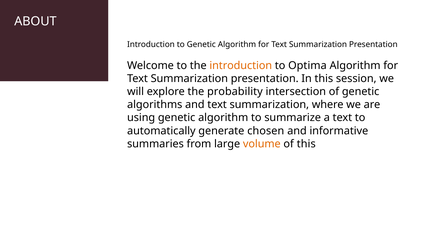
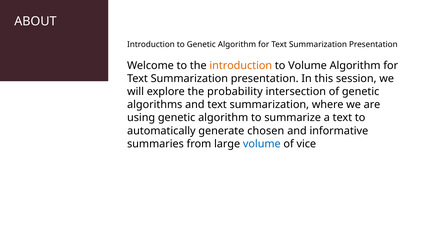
to Optima: Optima -> Volume
volume at (262, 144) colour: orange -> blue
of this: this -> vice
